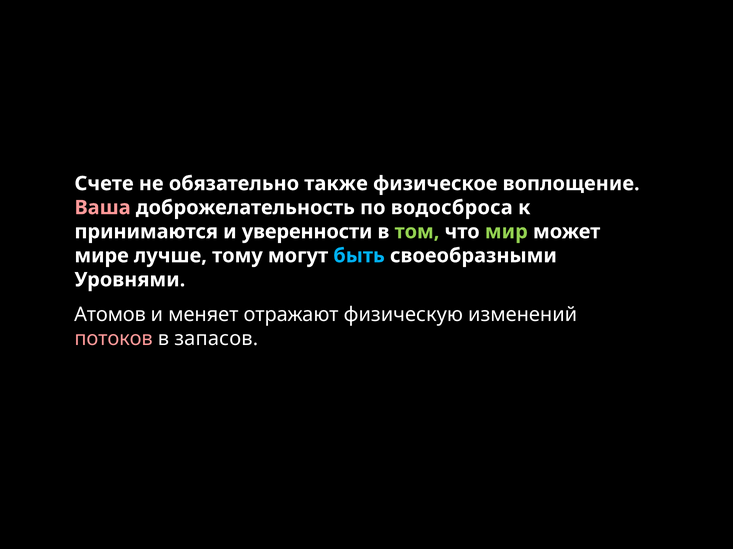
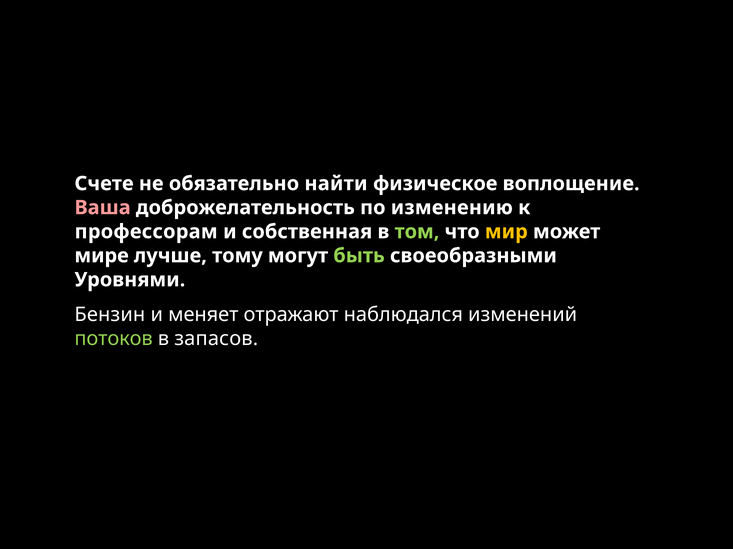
также: также -> найти
водосброса: водосброса -> изменению
принимаются: принимаются -> профессорам
уверенности: уверенности -> собственная
мир colour: light green -> yellow
быть colour: light blue -> light green
Атомов: Атомов -> Бензин
физическую: физическую -> наблюдался
потоков colour: pink -> light green
